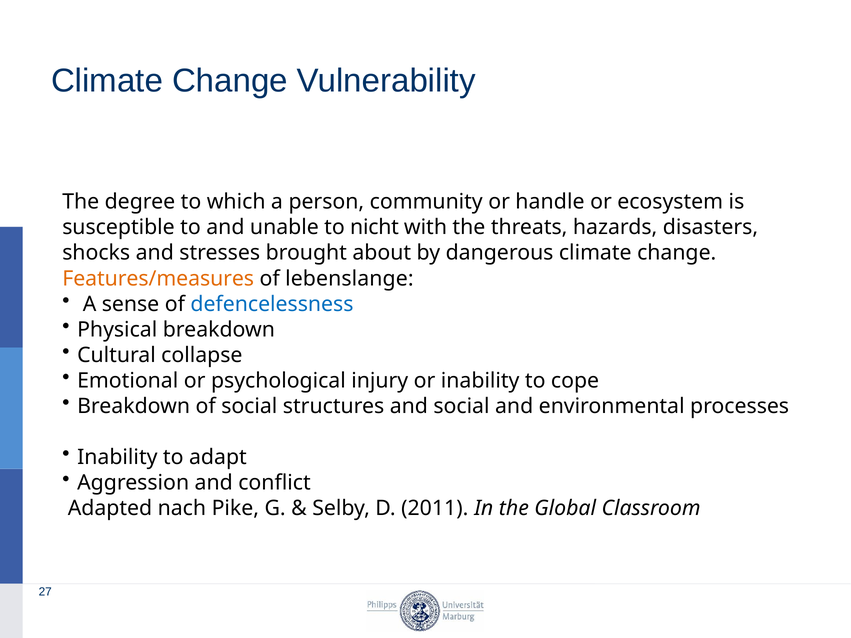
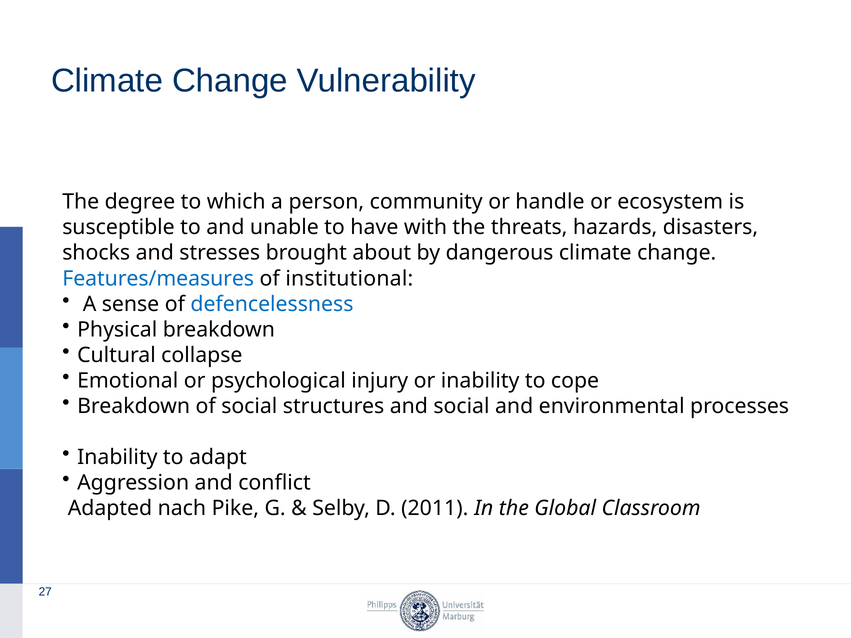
nicht: nicht -> have
Features/measures colour: orange -> blue
lebenslange: lebenslange -> institutional
